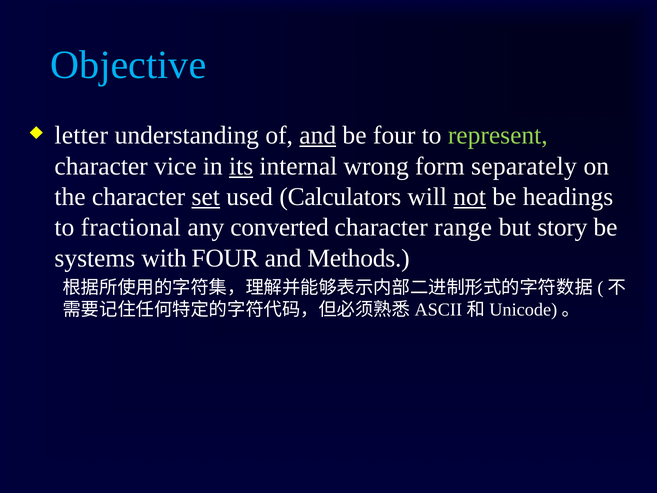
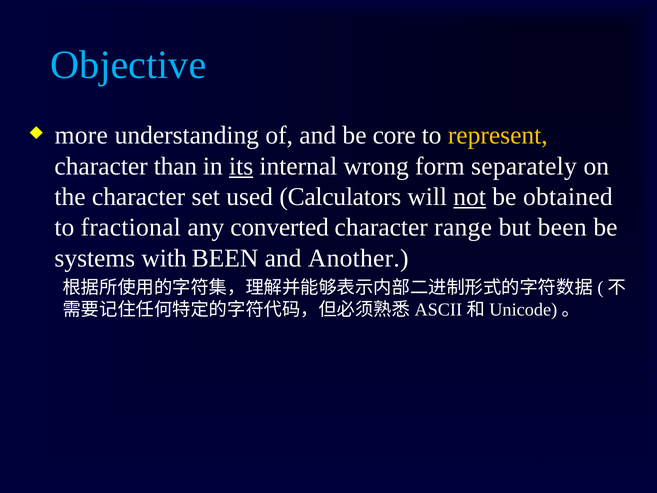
letter: letter -> more
and at (318, 135) underline: present -> none
be four: four -> core
represent colour: light green -> yellow
vice: vice -> than
set underline: present -> none
headings: headings -> obtained
but story: story -> been
with FOUR: FOUR -> BEEN
Methods: Methods -> Another
